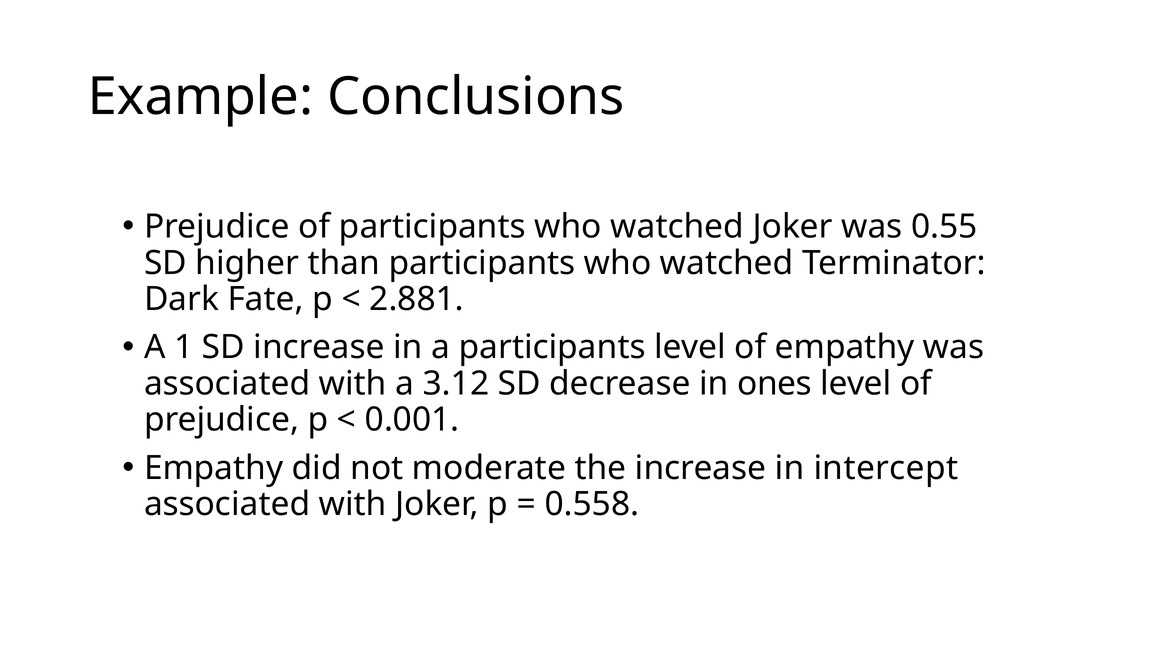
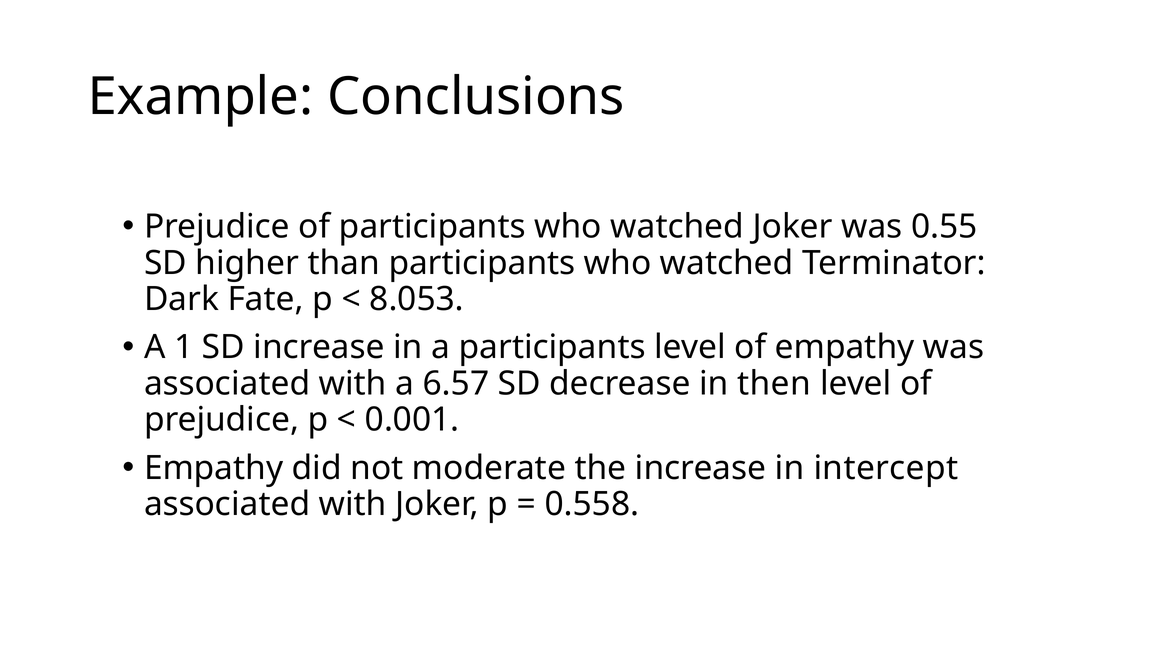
2.881: 2.881 -> 8.053
3.12: 3.12 -> 6.57
ones: ones -> then
